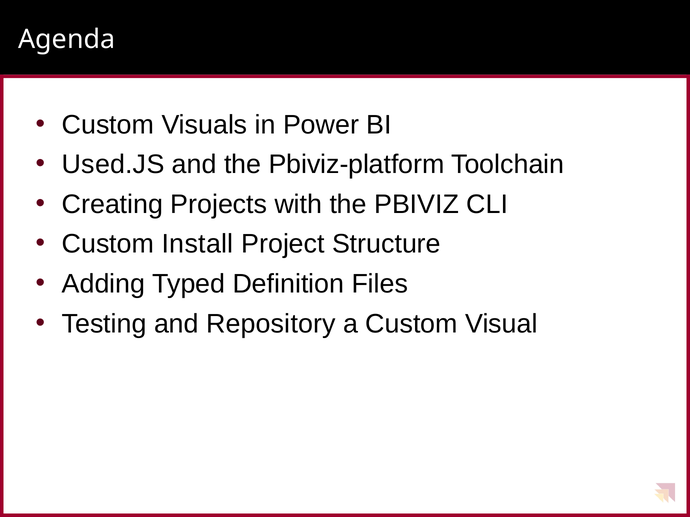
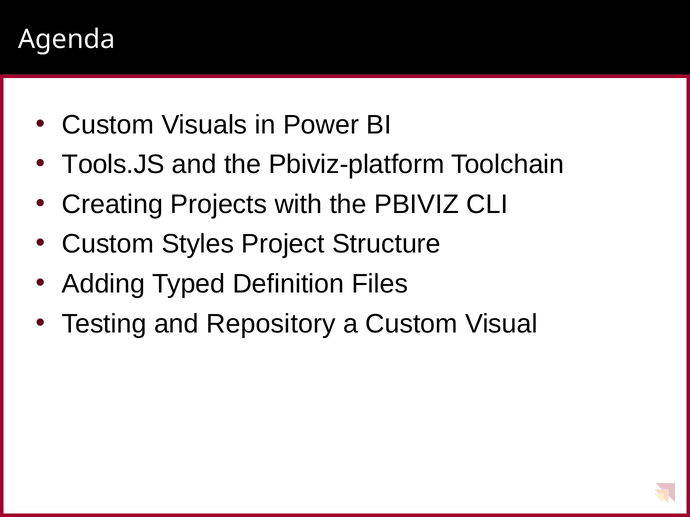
Used.JS: Used.JS -> Tools.JS
Install: Install -> Styles
